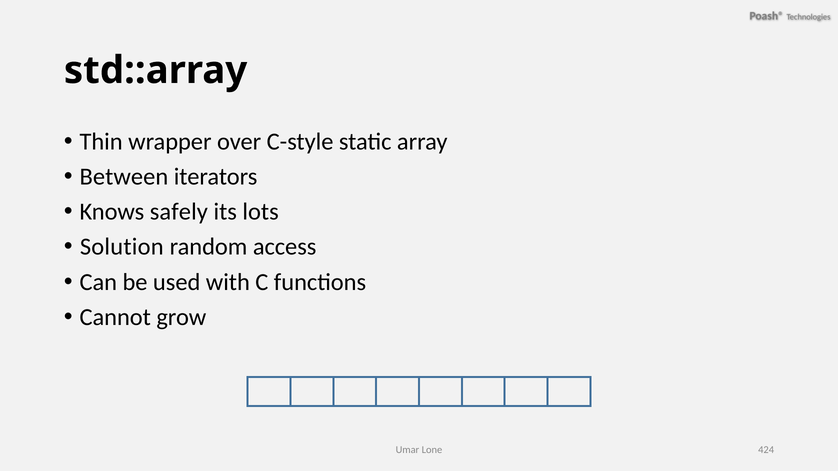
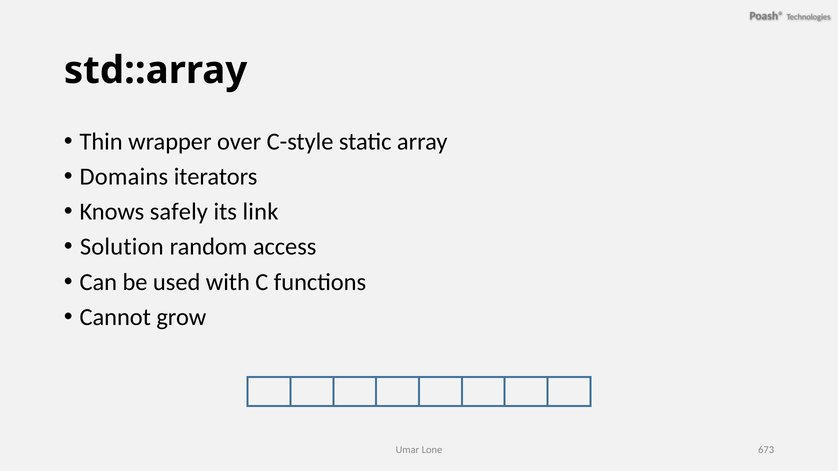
Between: Between -> Domains
lots: lots -> link
424: 424 -> 673
